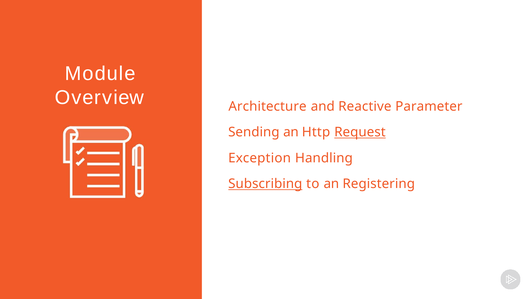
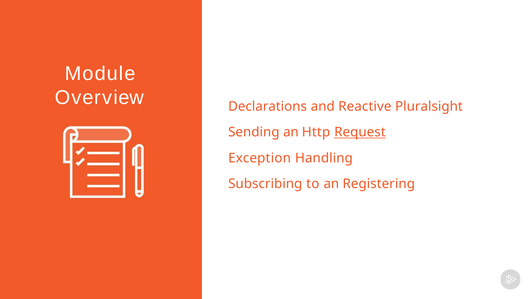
Architecture: Architecture -> Declarations
Parameter: Parameter -> Pluralsight
Subscribing underline: present -> none
